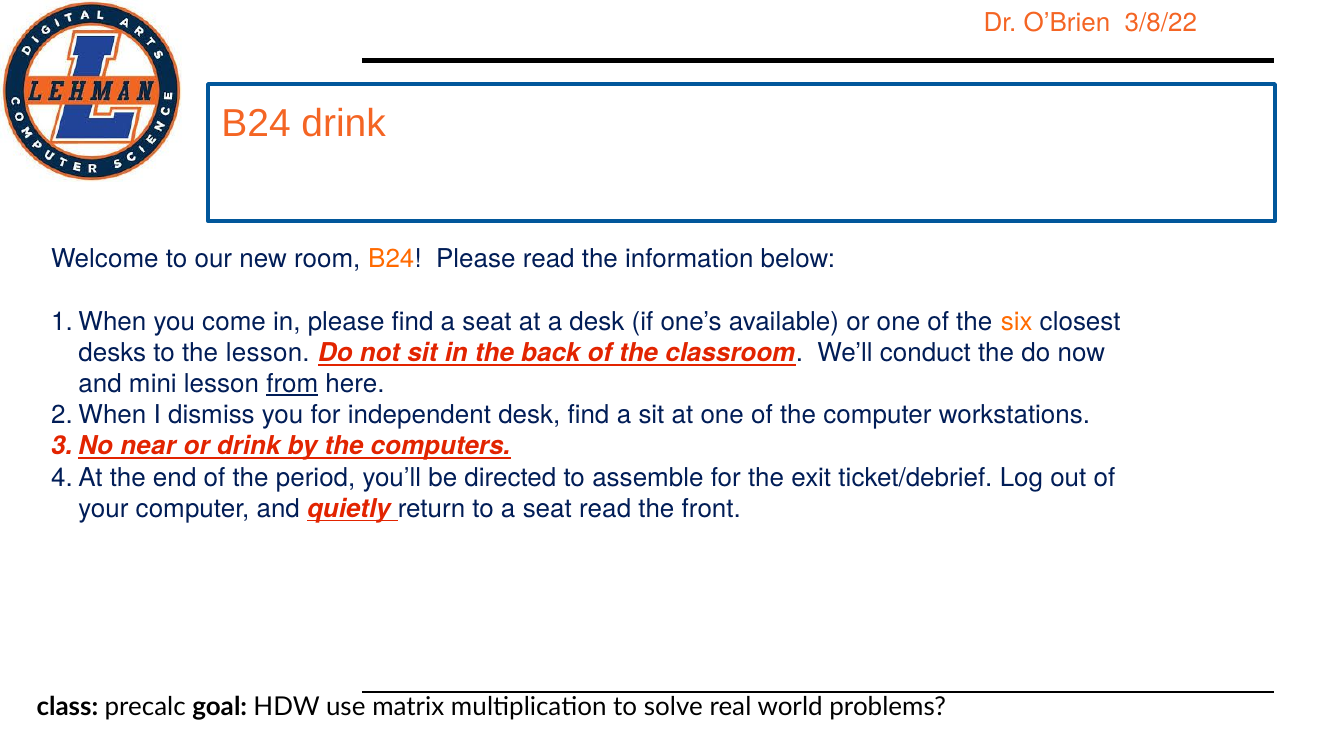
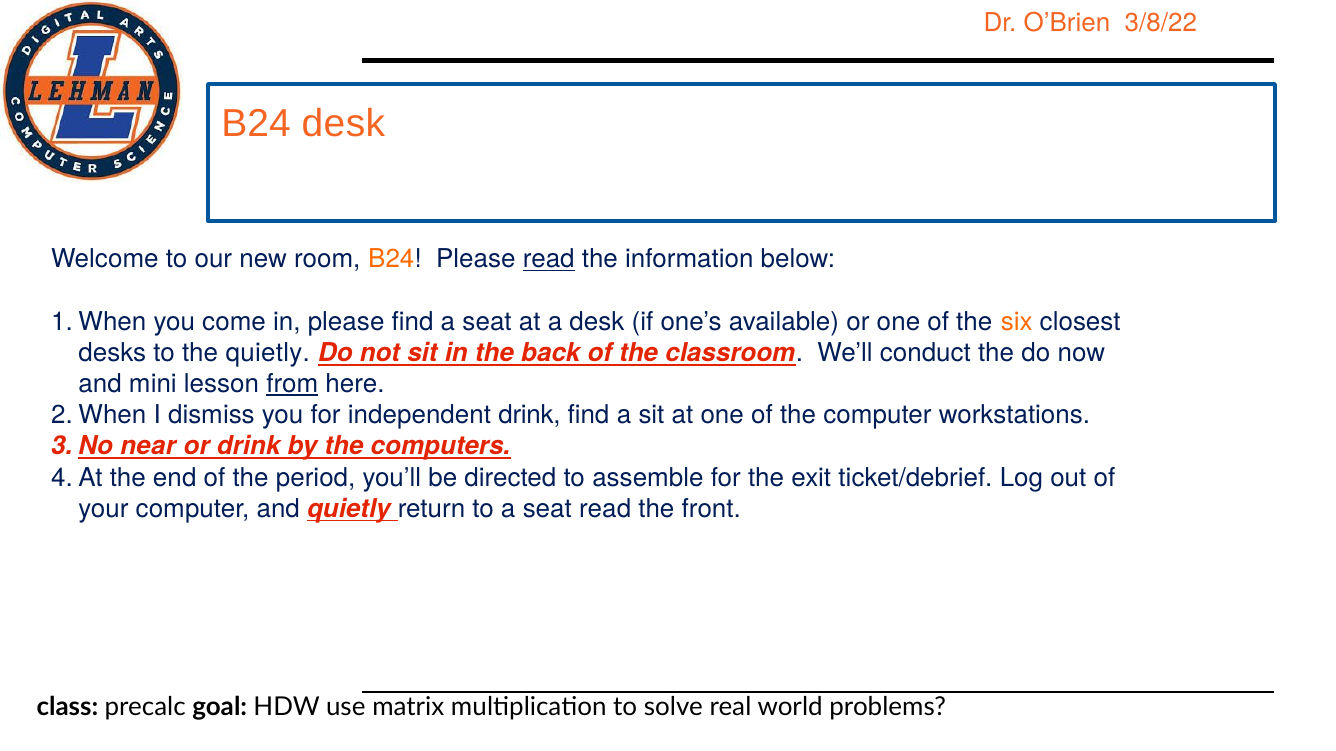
B24 drink: drink -> desk
read at (549, 259) underline: none -> present
the lesson: lesson -> quietly
independent desk: desk -> drink
